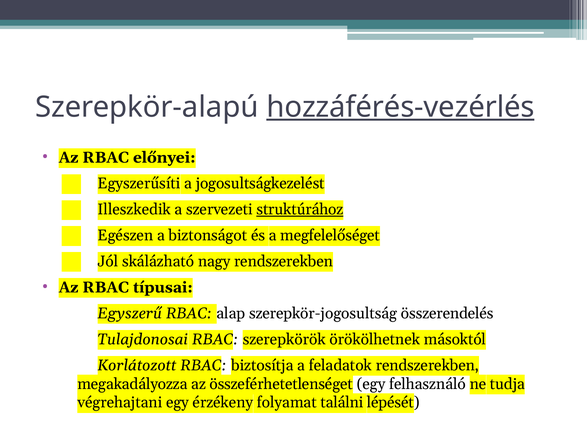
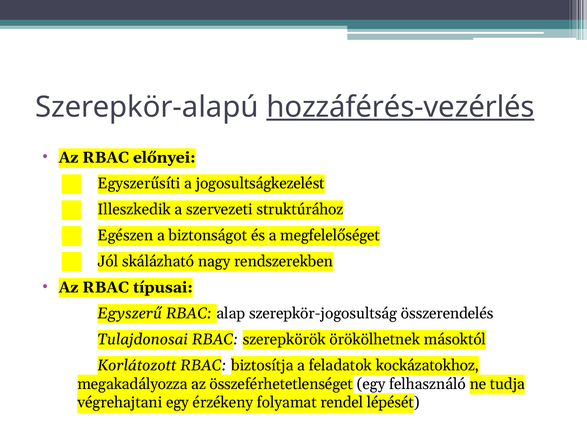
struktúrához underline: present -> none
feladatok rendszerekben: rendszerekben -> kockázatokhoz
találni: találni -> rendel
